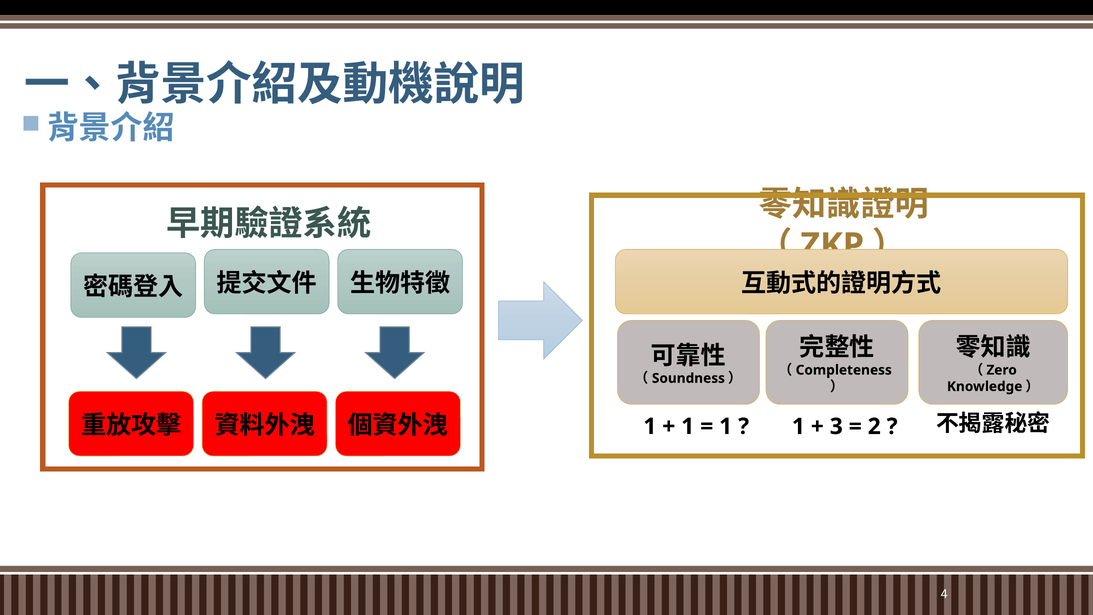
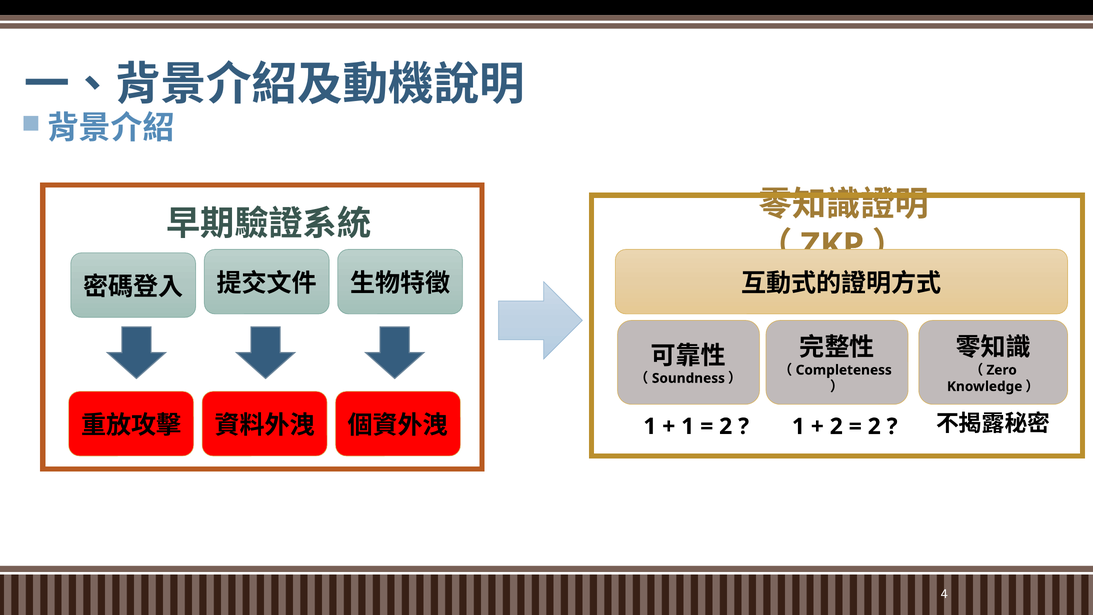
1 at (726, 426): 1 -> 2
3 at (836, 427): 3 -> 2
